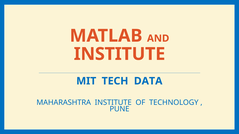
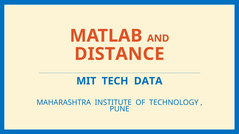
INSTITUTE at (120, 54): INSTITUTE -> DISTANCE
